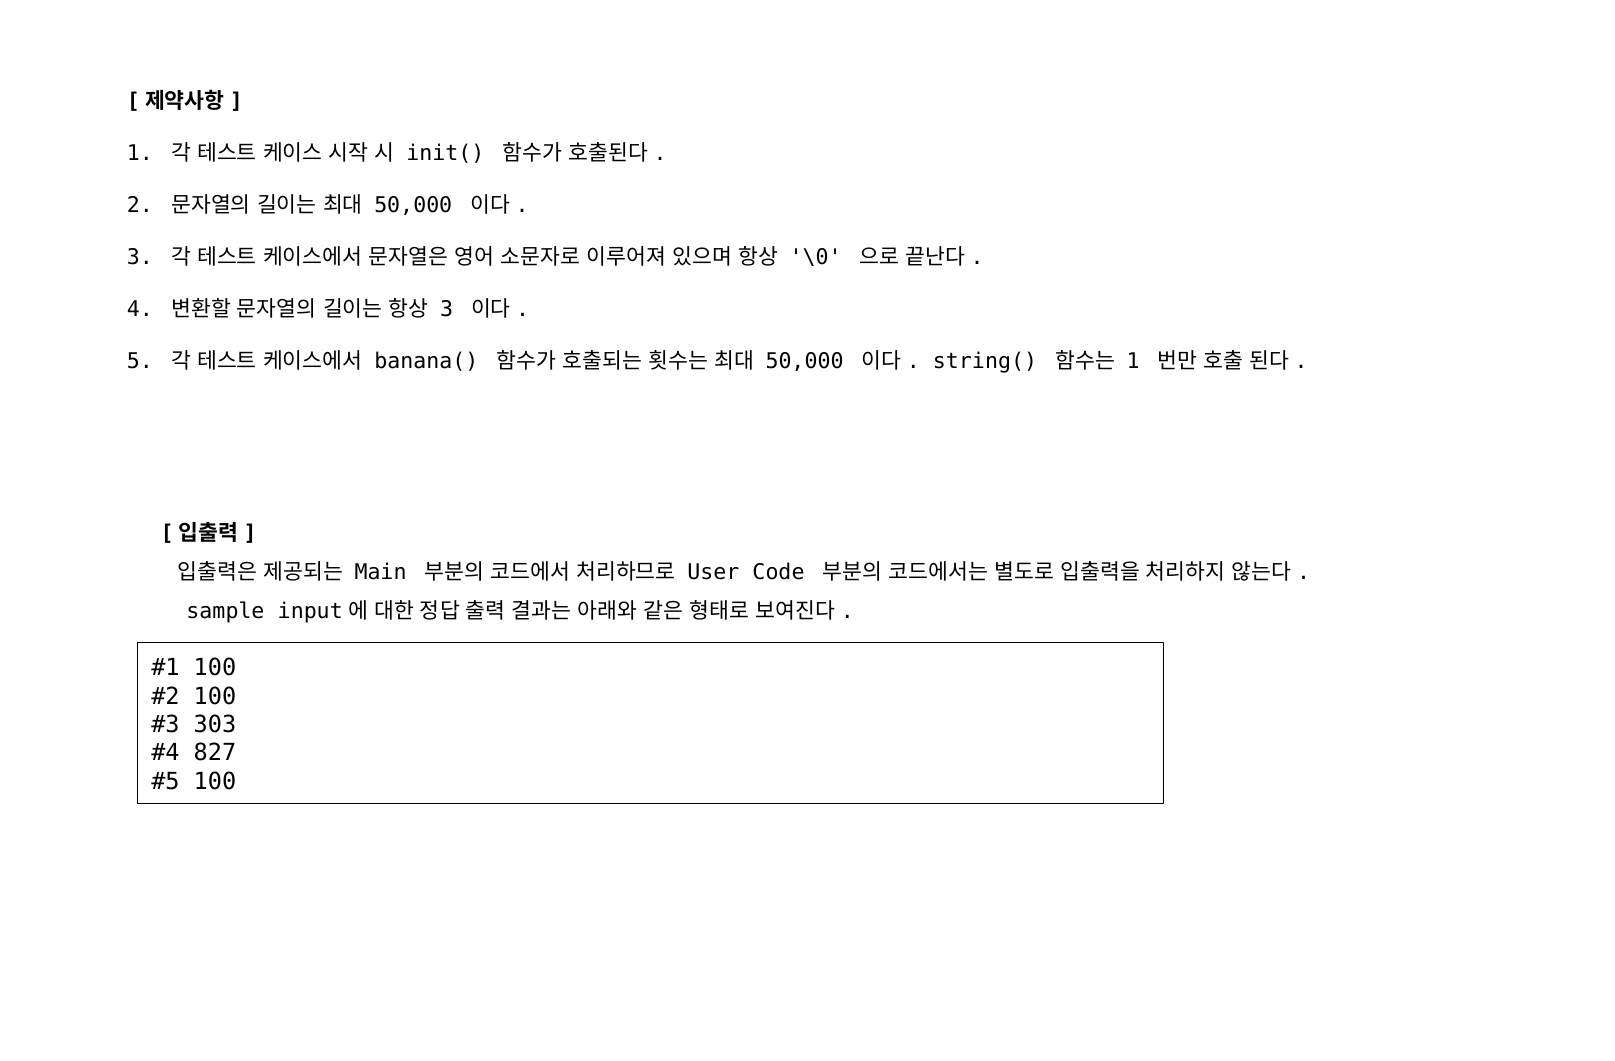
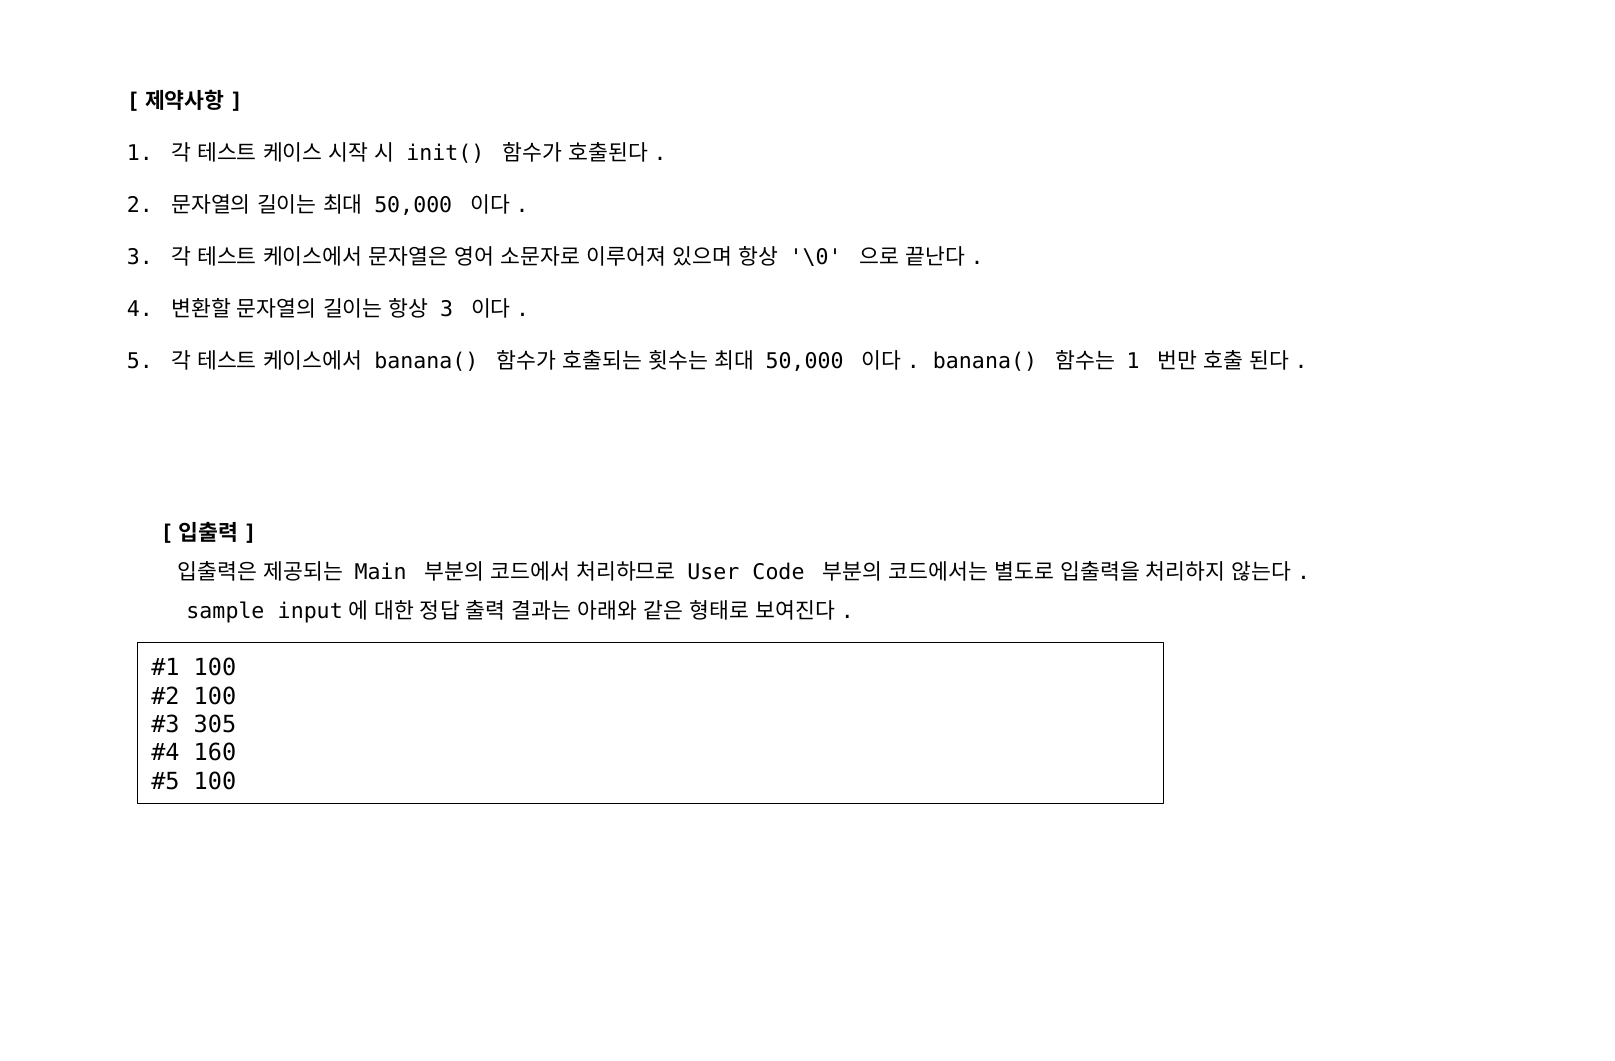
string( at (985, 361): string( -> banana(
303: 303 -> 305
827: 827 -> 160
